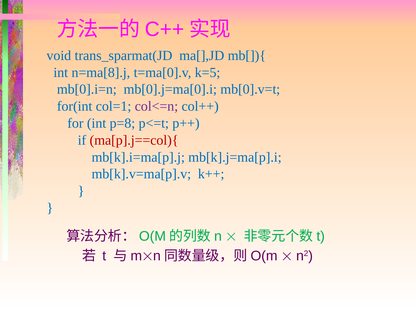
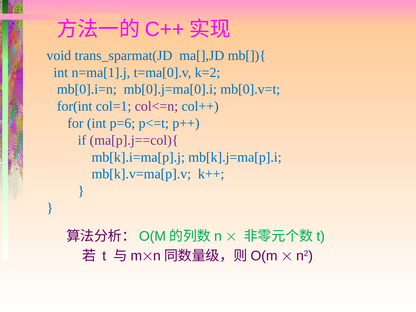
n=ma[8].j: n=ma[8].j -> n=ma[1].j
k=5: k=5 -> k=2
p=8: p=8 -> p=6
ma[p].j==col){ colour: red -> purple
